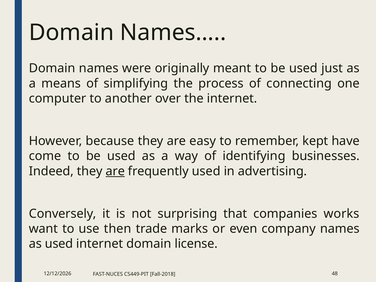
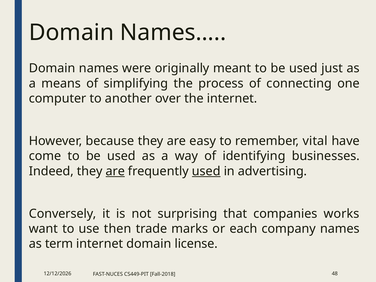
kept: kept -> vital
used at (206, 171) underline: none -> present
even: even -> each
as used: used -> term
